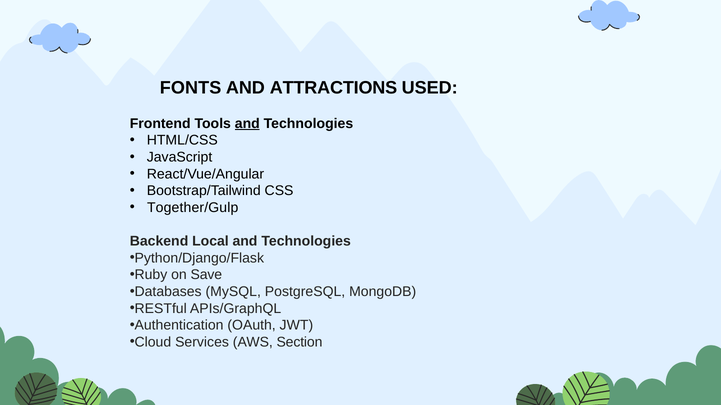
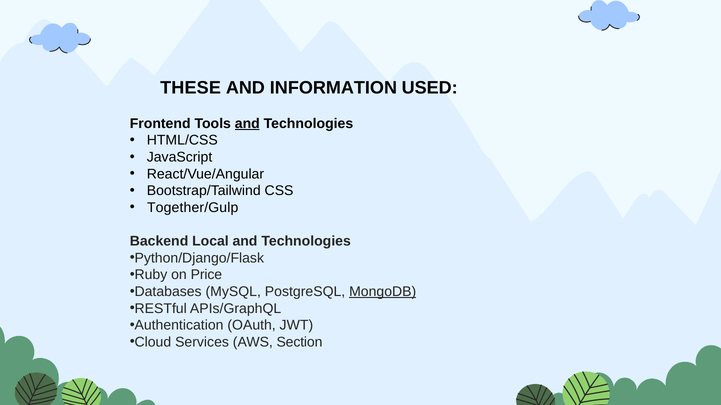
FONTS: FONTS -> THESE
ATTRACTIONS: ATTRACTIONS -> INFORMATION
Save: Save -> Price
MongoDB underline: none -> present
